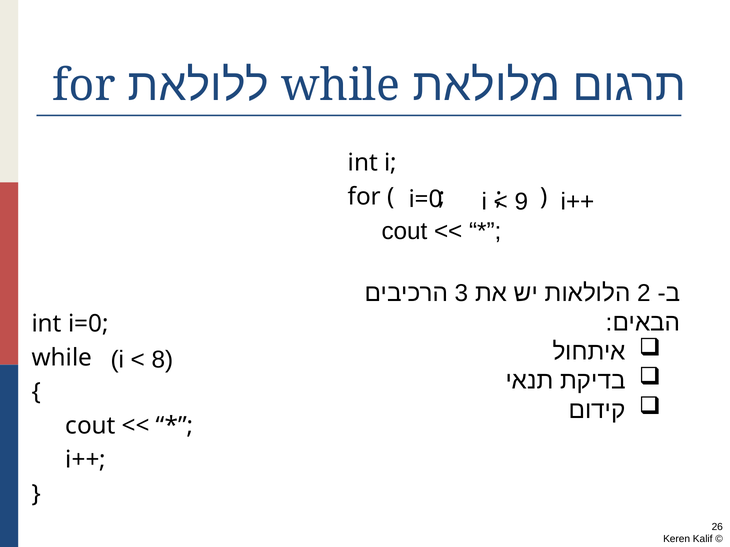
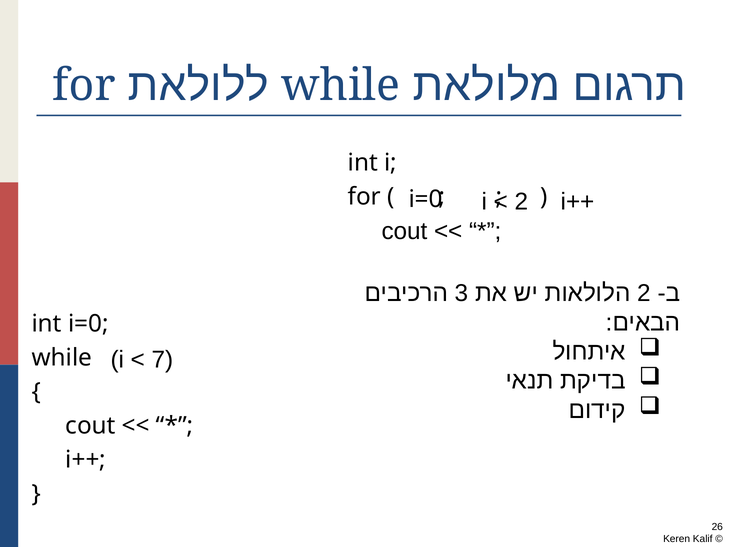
9 at (521, 202): 9 -> 2
8: 8 -> 7
